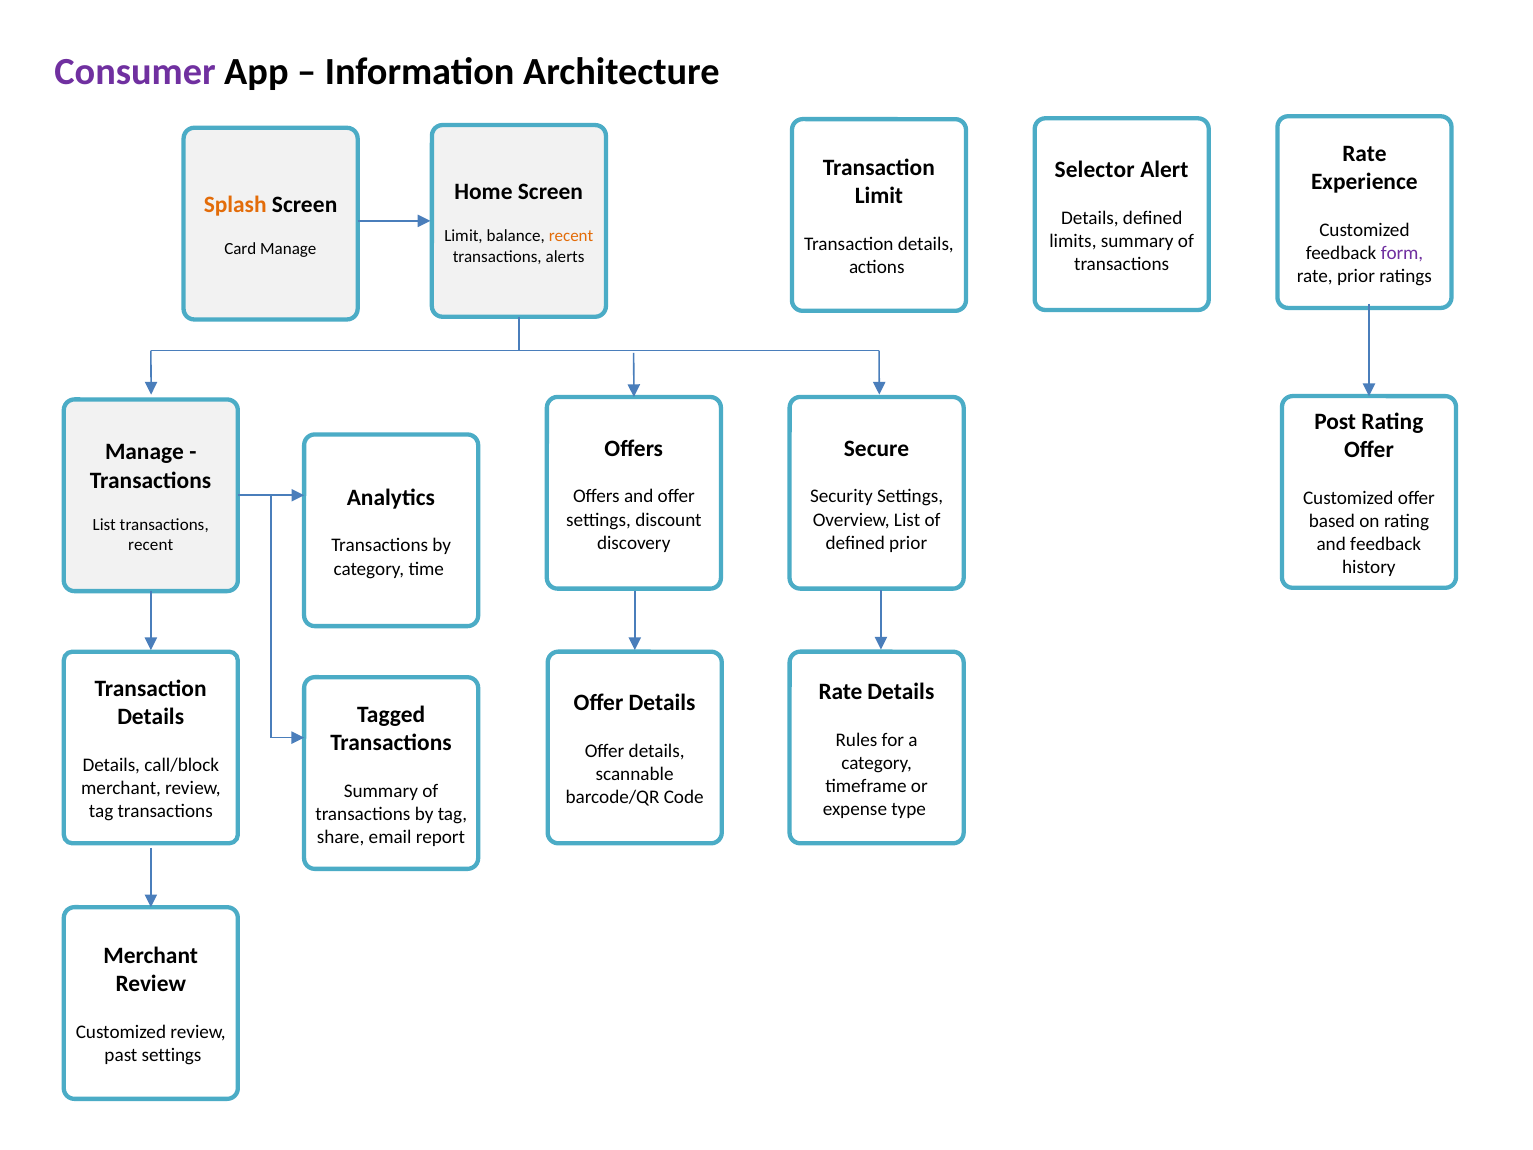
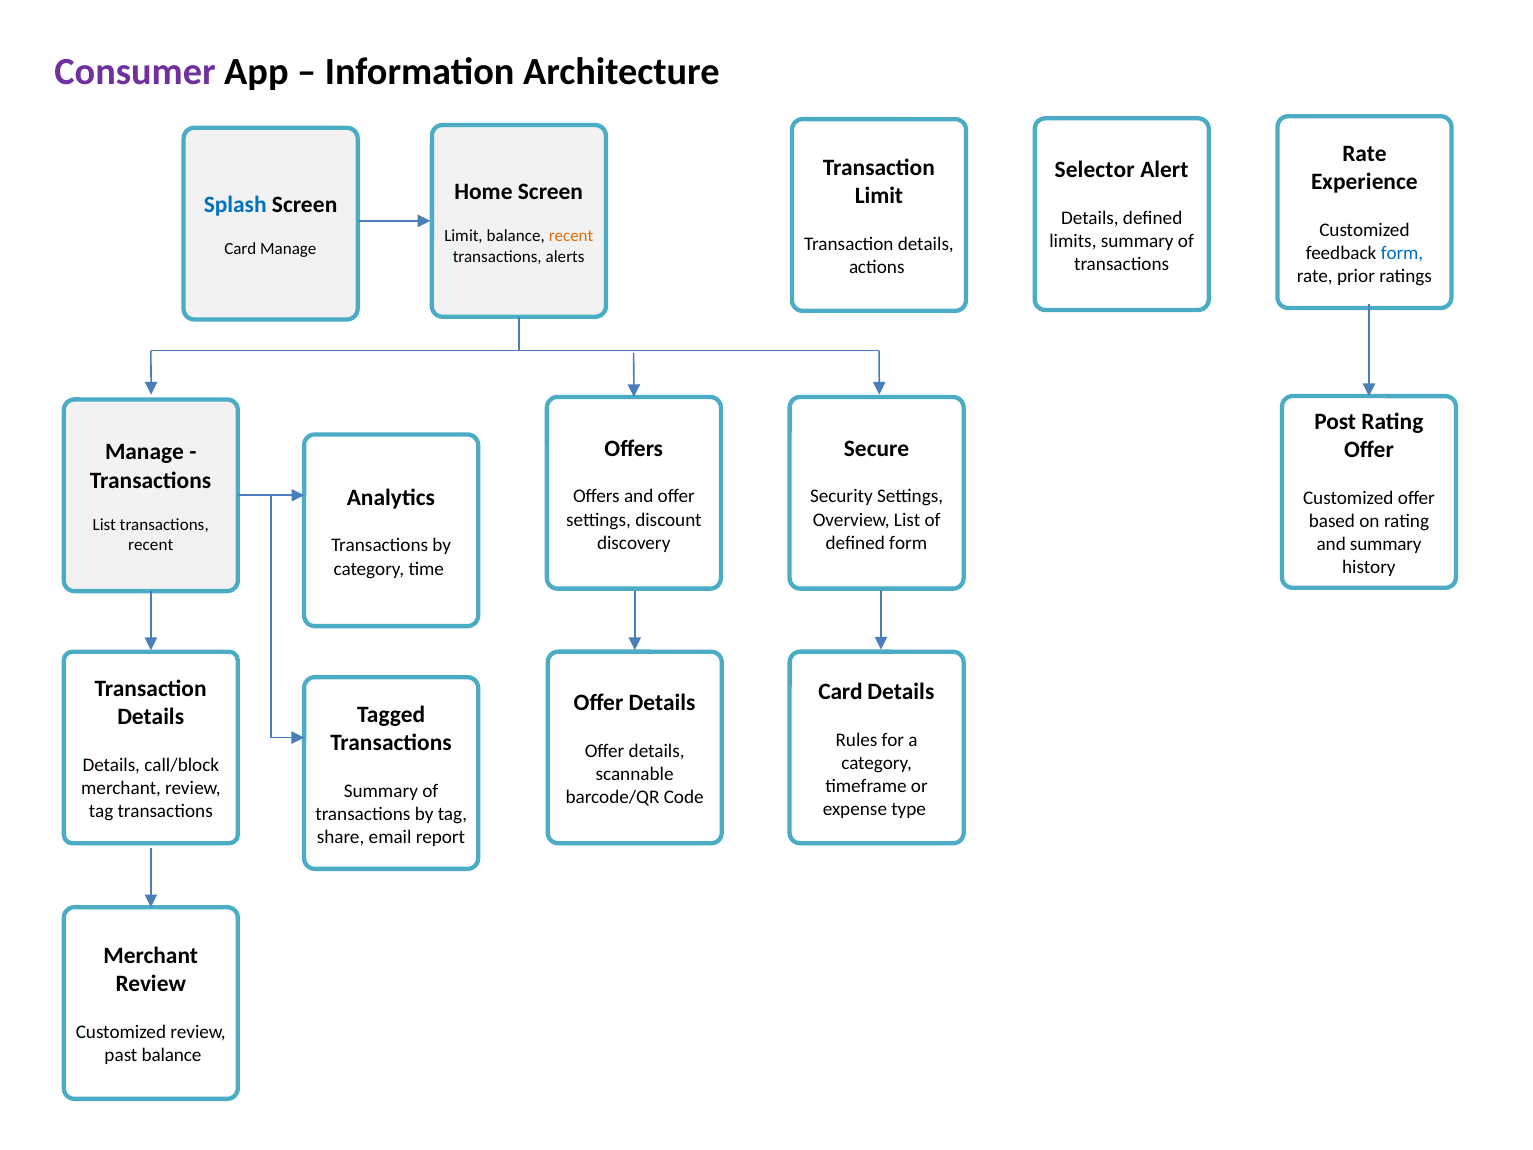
Splash colour: orange -> blue
form at (1402, 253) colour: purple -> blue
defined prior: prior -> form
and feedback: feedback -> summary
Rate at (841, 691): Rate -> Card
past settings: settings -> balance
